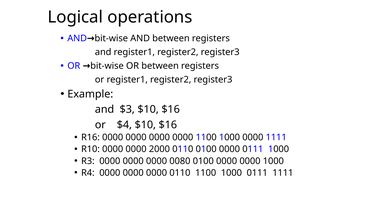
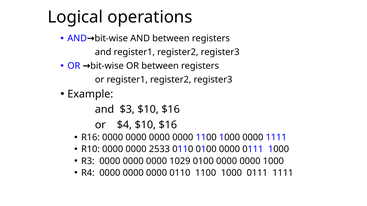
2000: 2000 -> 2533
0080: 0080 -> 1029
